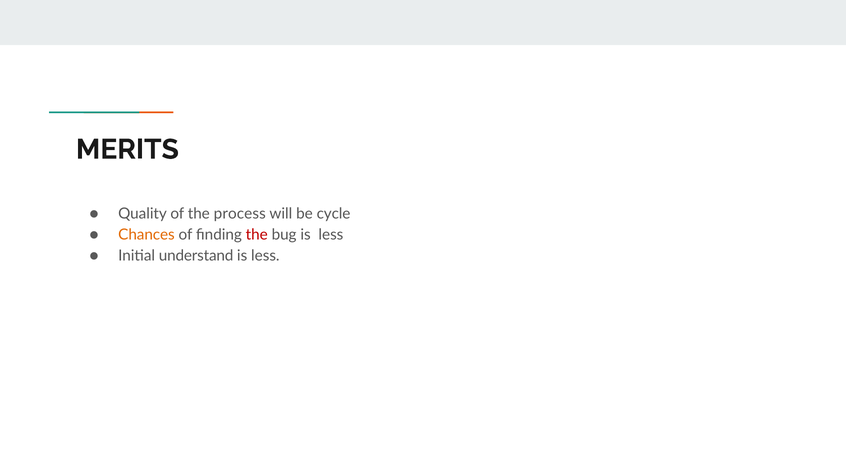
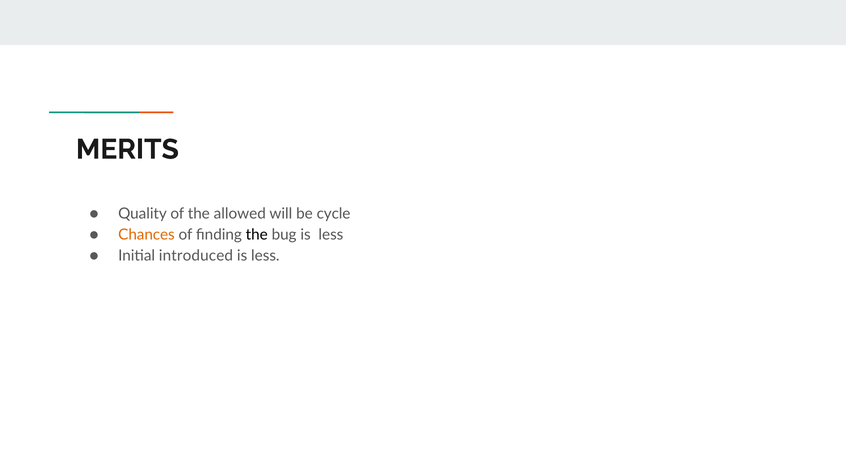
process: process -> allowed
the at (257, 235) colour: red -> black
understand: understand -> introduced
